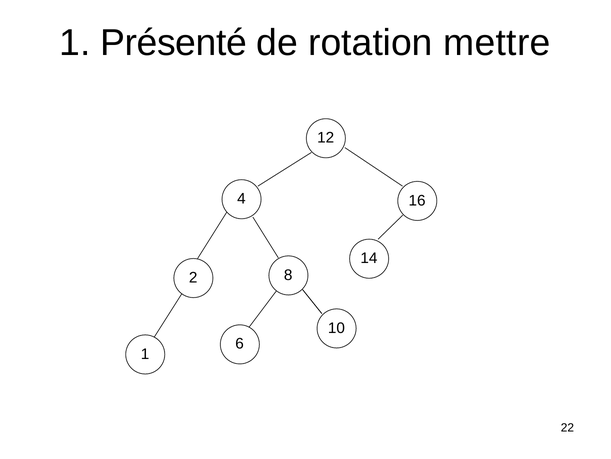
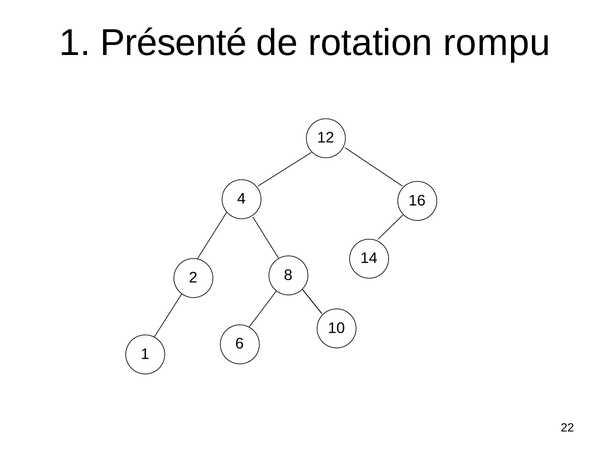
mettre: mettre -> rompu
